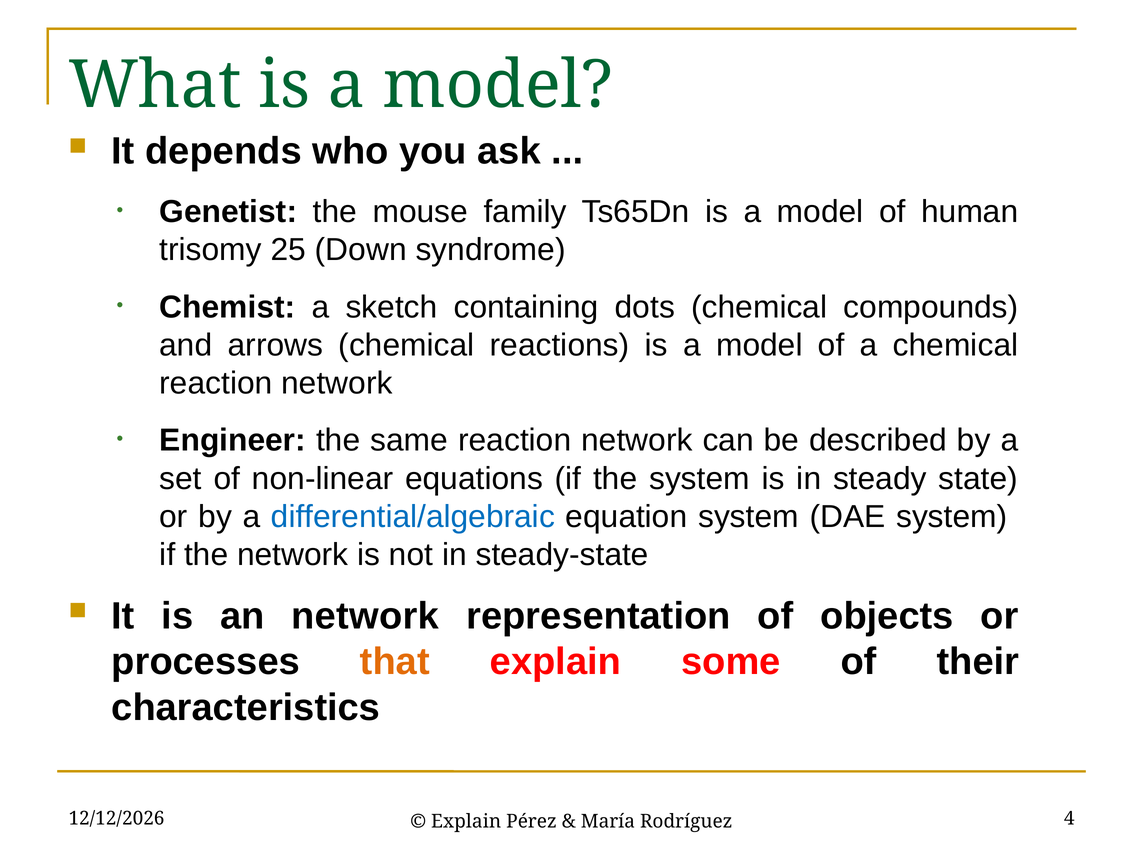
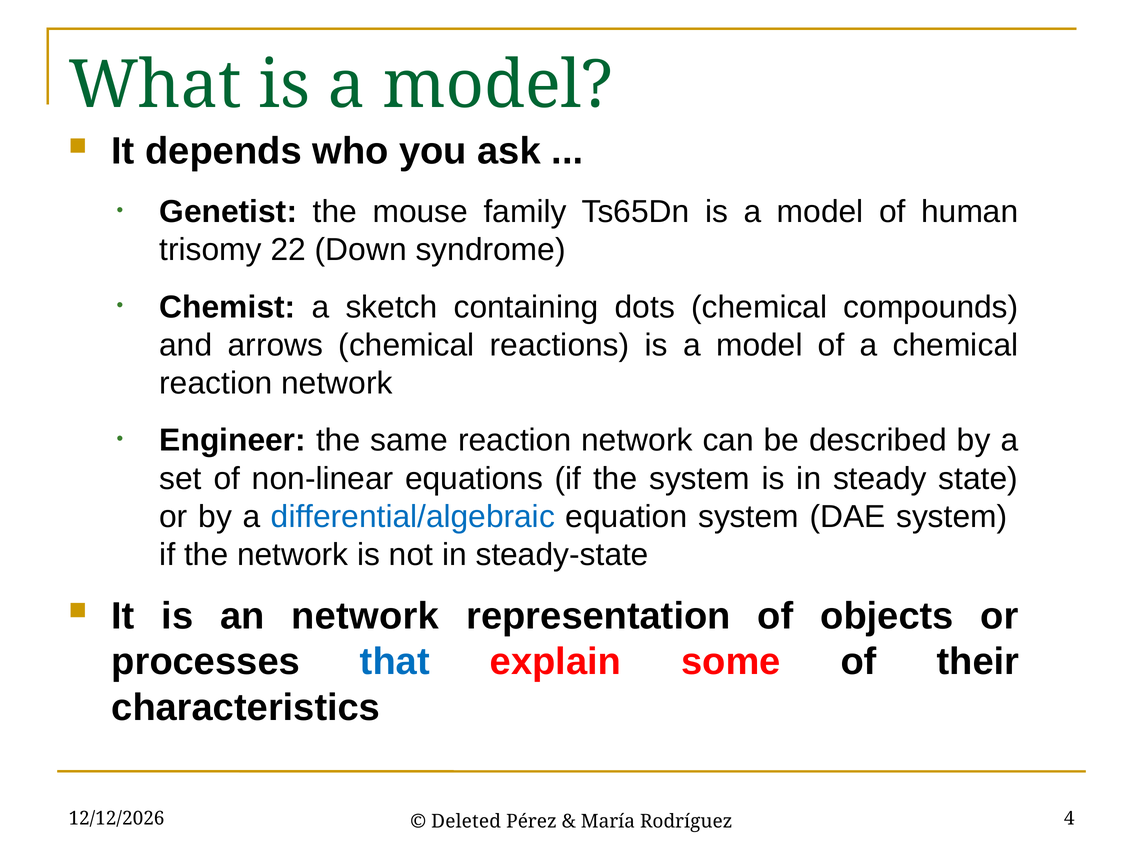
25: 25 -> 22
that colour: orange -> blue
Explain at (466, 822): Explain -> Deleted
